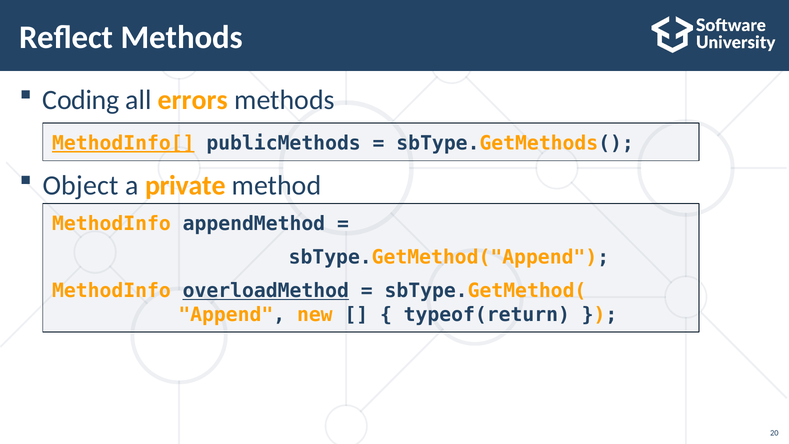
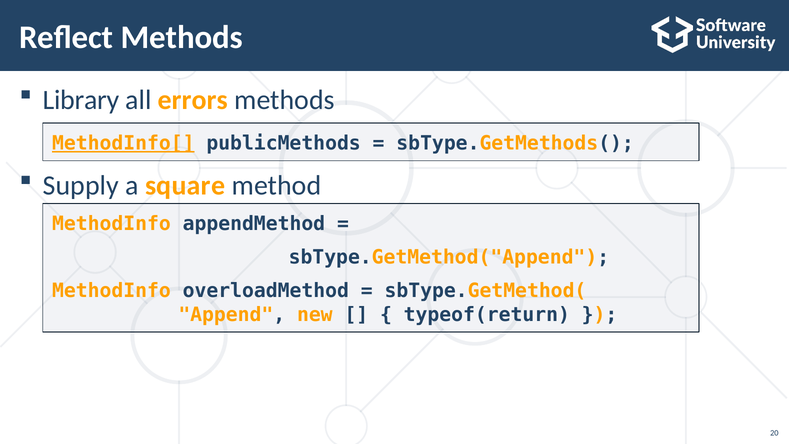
Coding: Coding -> Library
Object: Object -> Supply
private: private -> square
overloadMethod underline: present -> none
